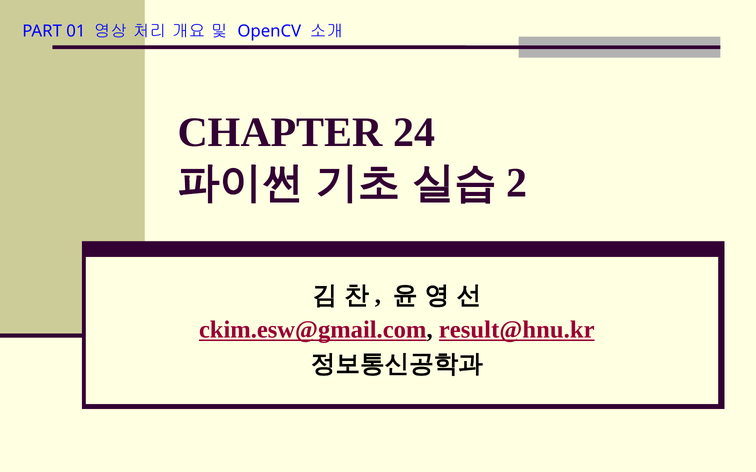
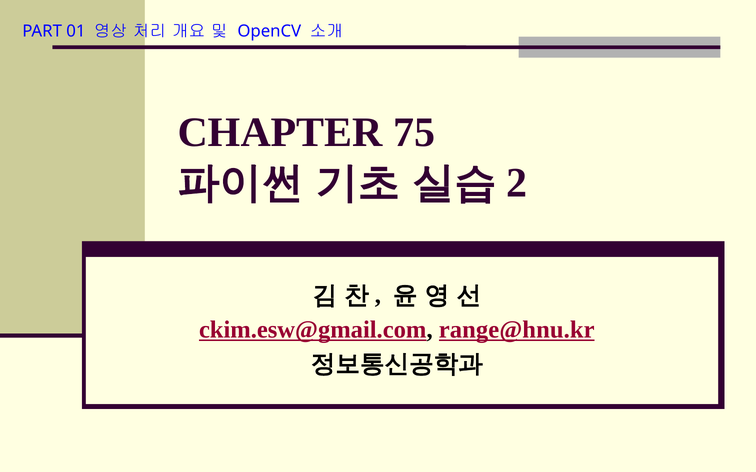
24: 24 -> 75
result@hnu.kr: result@hnu.kr -> range@hnu.kr
